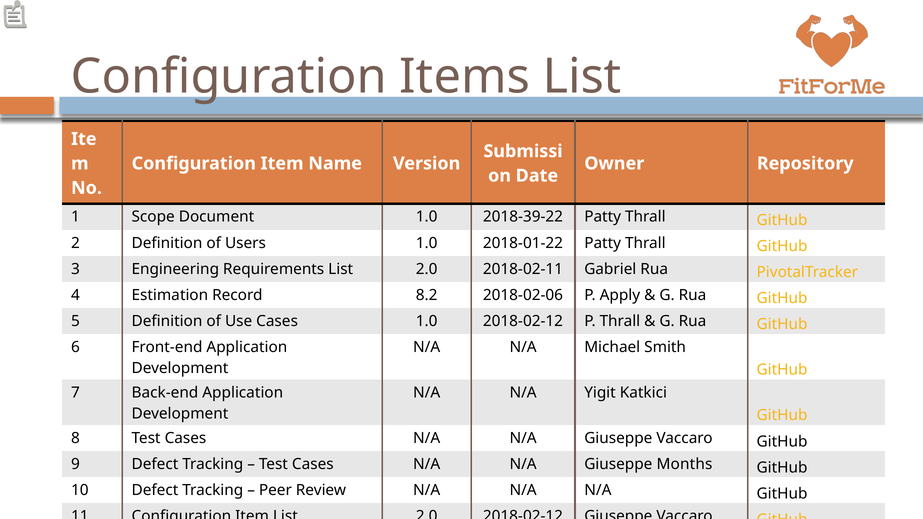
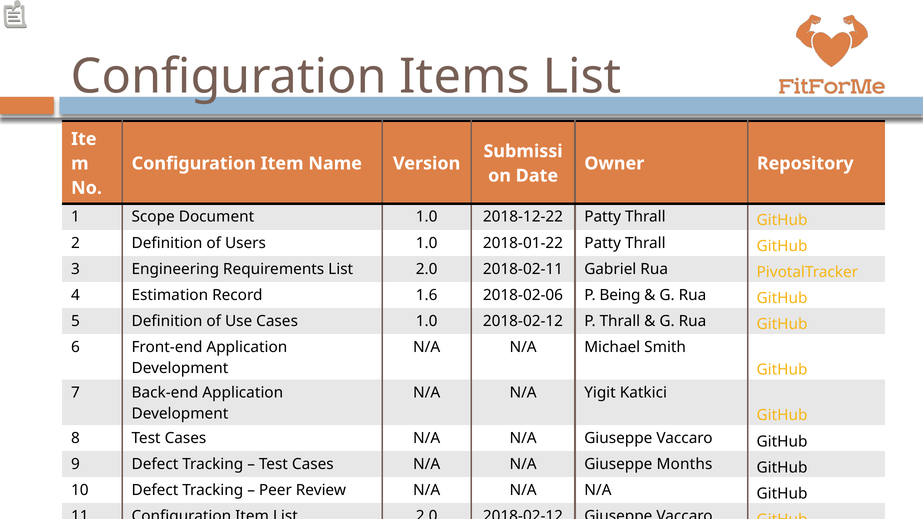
2018-39-22: 2018-39-22 -> 2018-12-22
8.2: 8.2 -> 1.6
Apply: Apply -> Being
